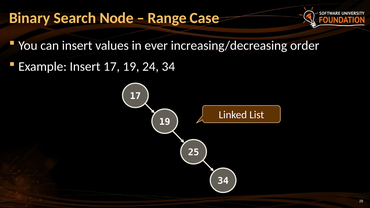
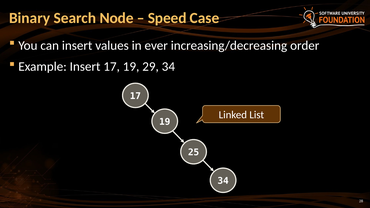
Range: Range -> Speed
24: 24 -> 29
